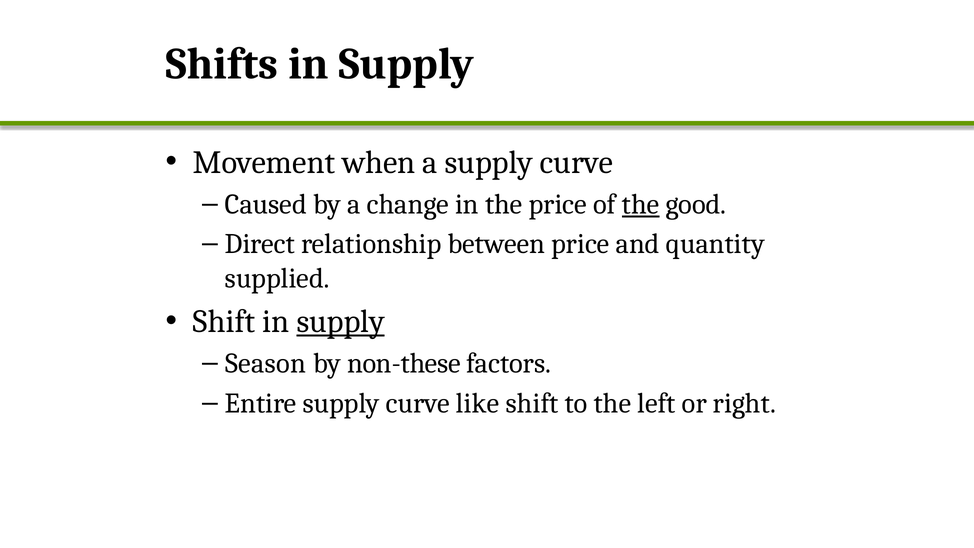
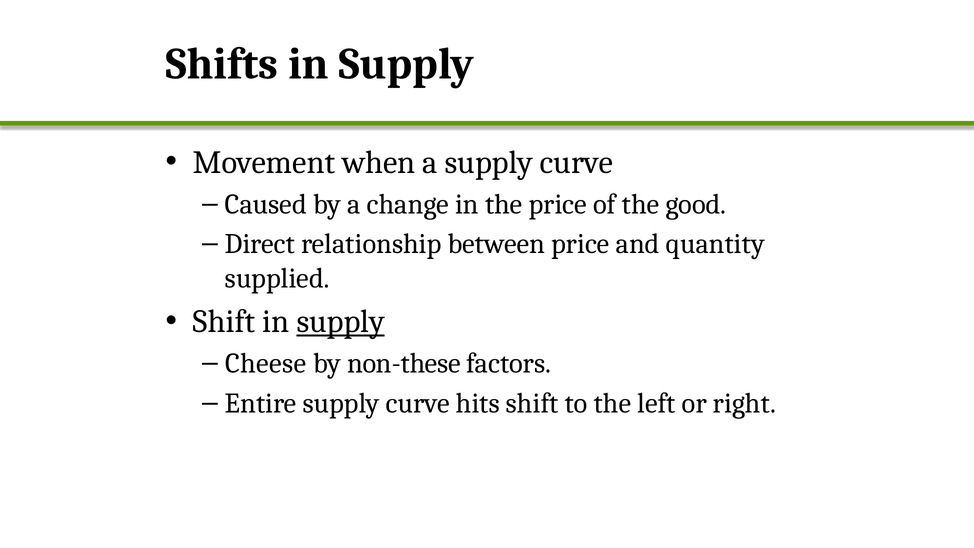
the at (641, 204) underline: present -> none
Season: Season -> Cheese
like: like -> hits
